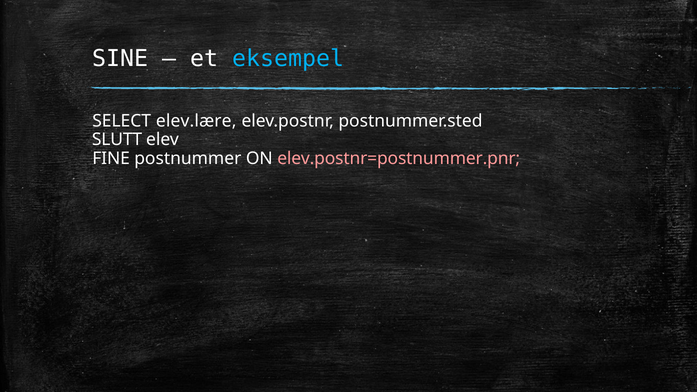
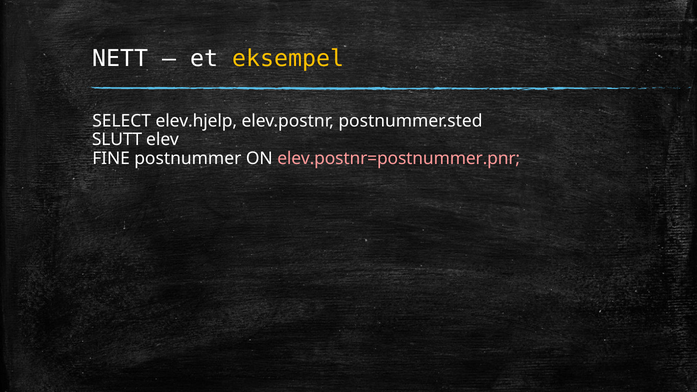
SINE: SINE -> NETT
eksempel colour: light blue -> yellow
elev.lære: elev.lære -> elev.hjelp
